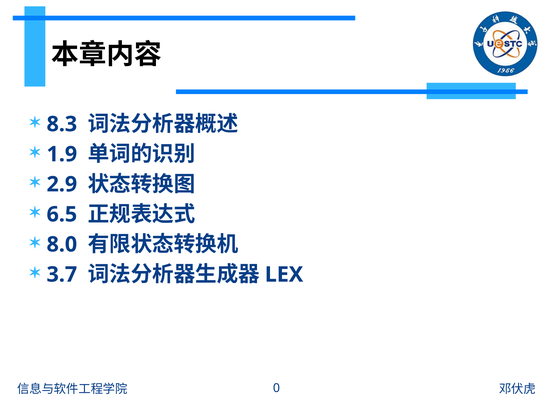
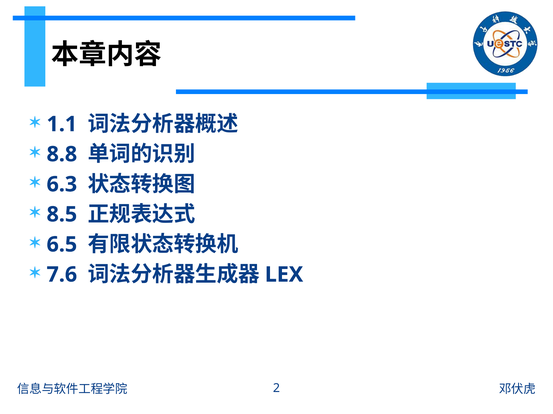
8.3: 8.3 -> 1.1
1.9: 1.9 -> 8.8
2.9: 2.9 -> 6.3
6.5: 6.5 -> 8.5
8.0: 8.0 -> 6.5
3.7: 3.7 -> 7.6
0: 0 -> 2
